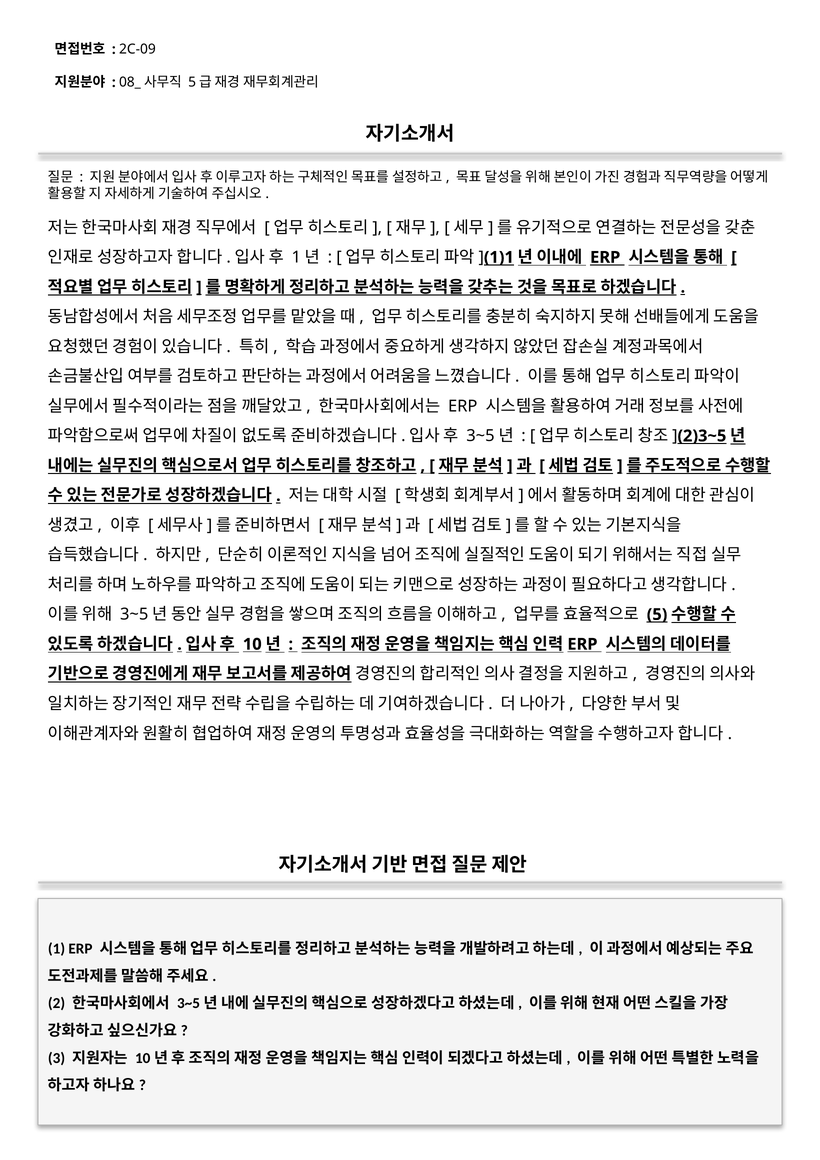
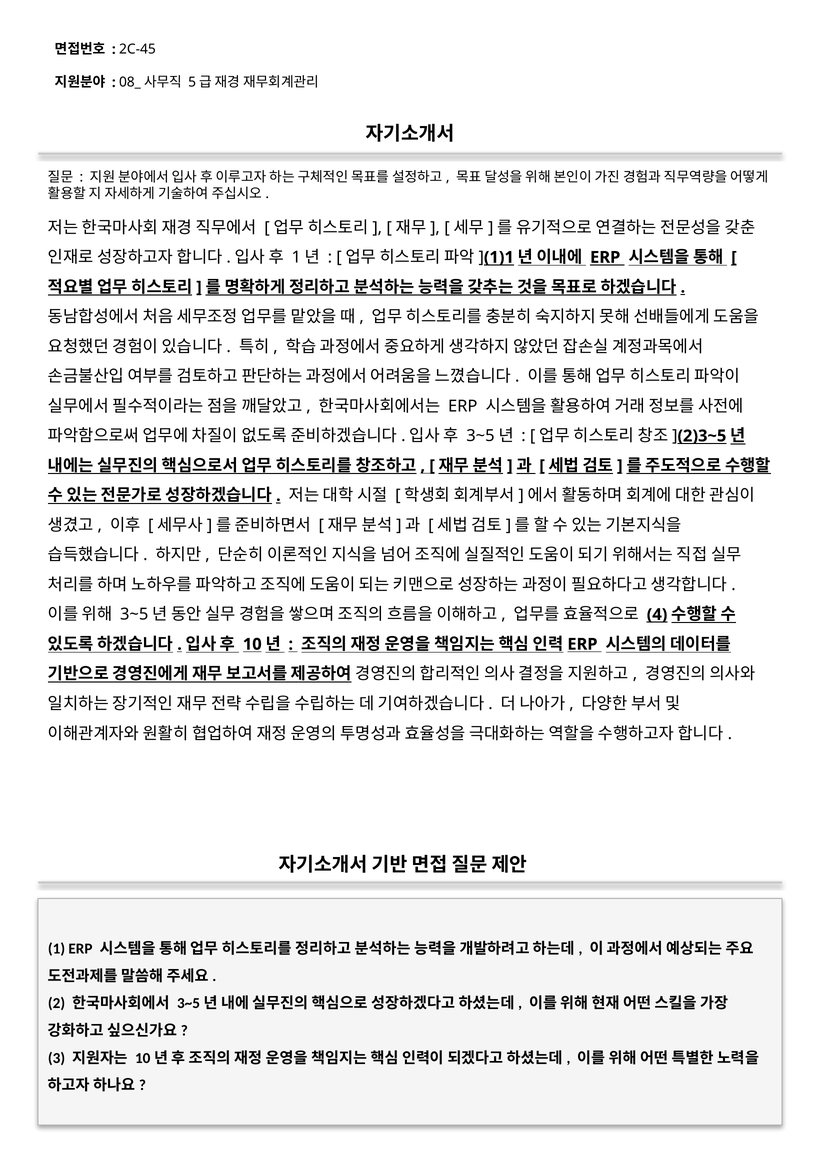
2C-09: 2C-09 -> 2C-45
5: 5 -> 4
